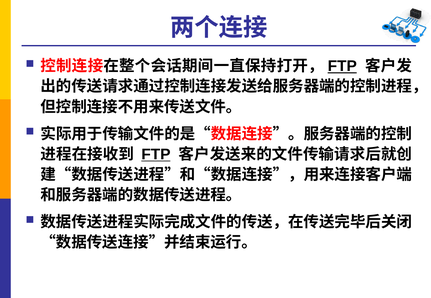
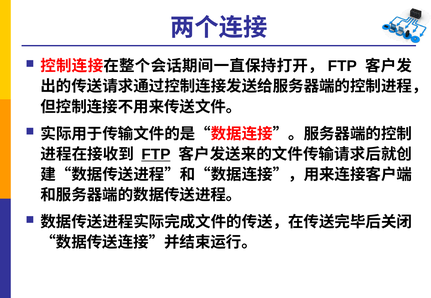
FTP at (342, 66) underline: present -> none
